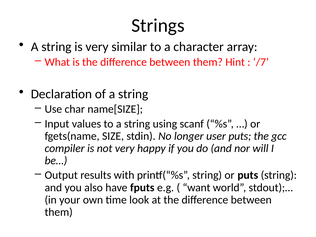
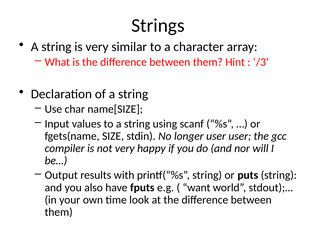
/7: /7 -> /3
user puts: puts -> user
